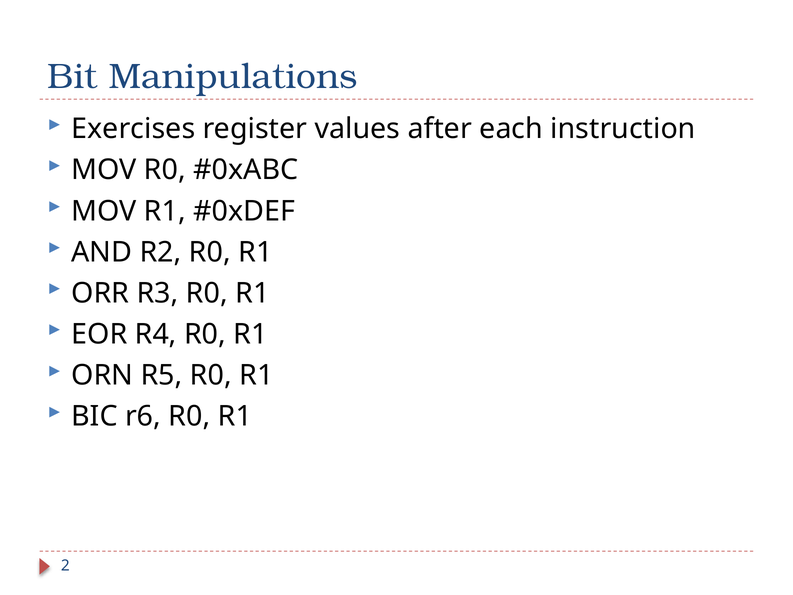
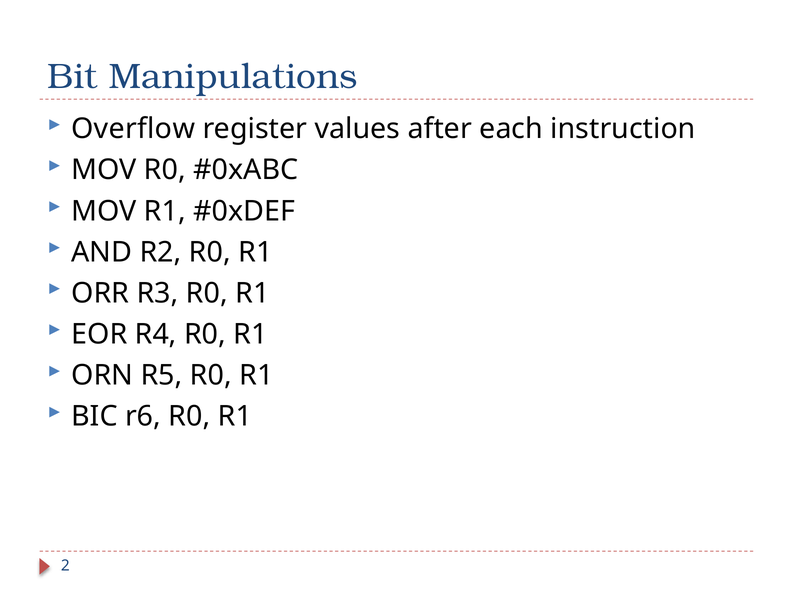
Exercises: Exercises -> Overflow
